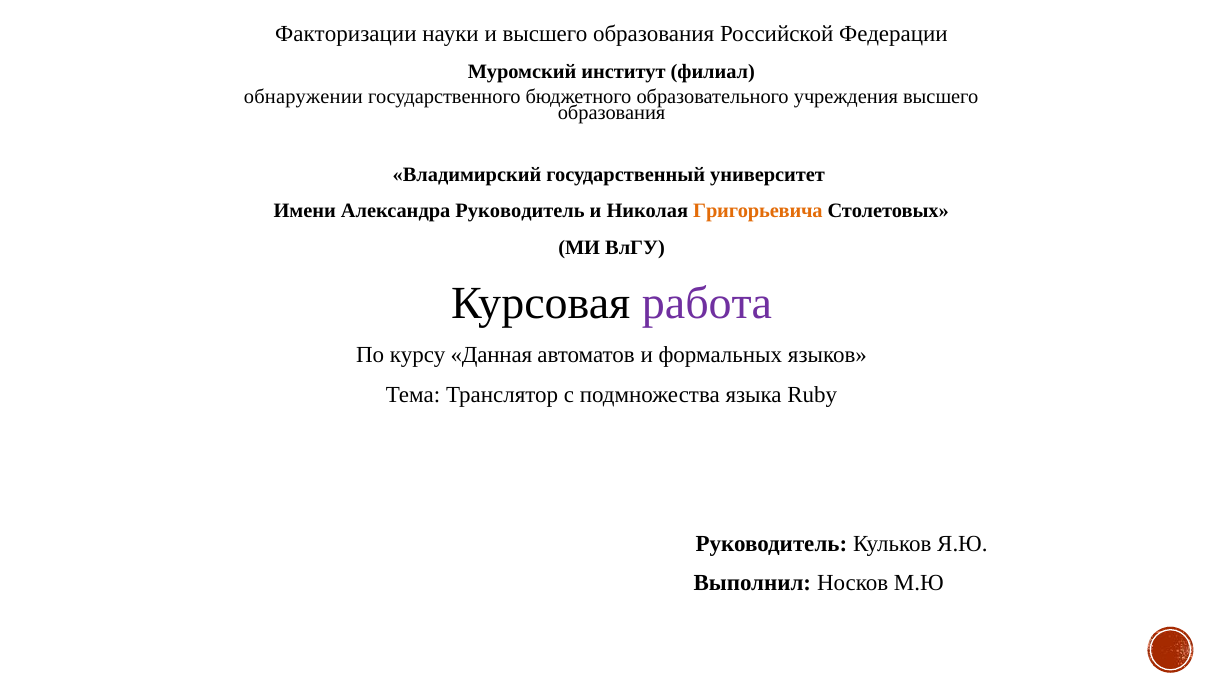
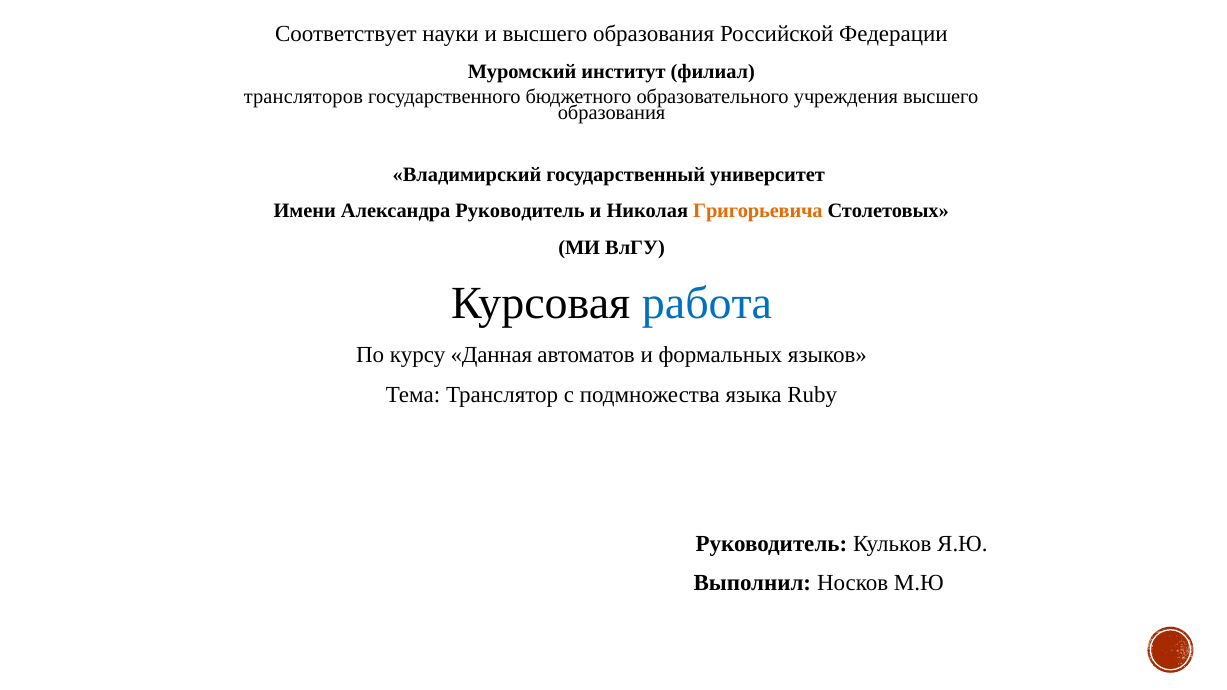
Факторизации: Факторизации -> Соответствует
обнаружении: обнаружении -> трансляторов
работа colour: purple -> blue
